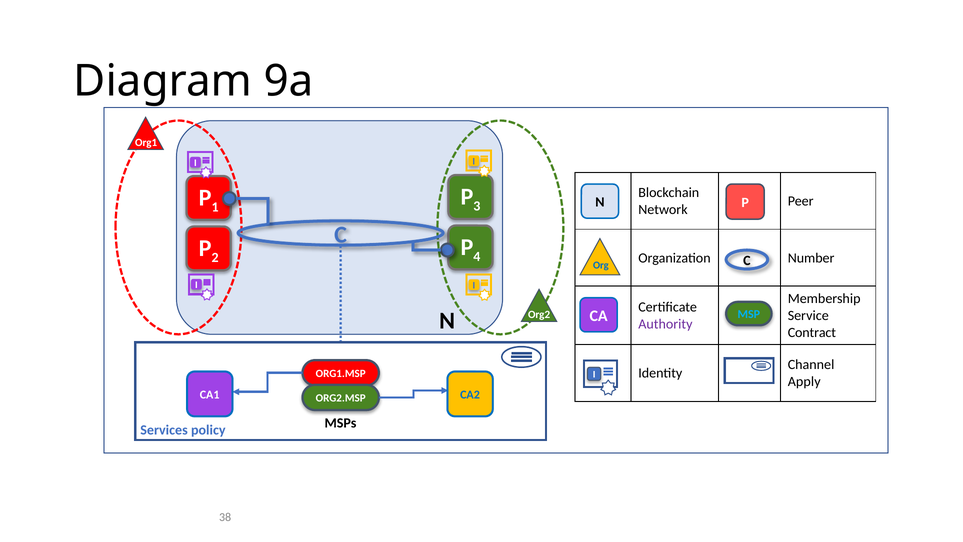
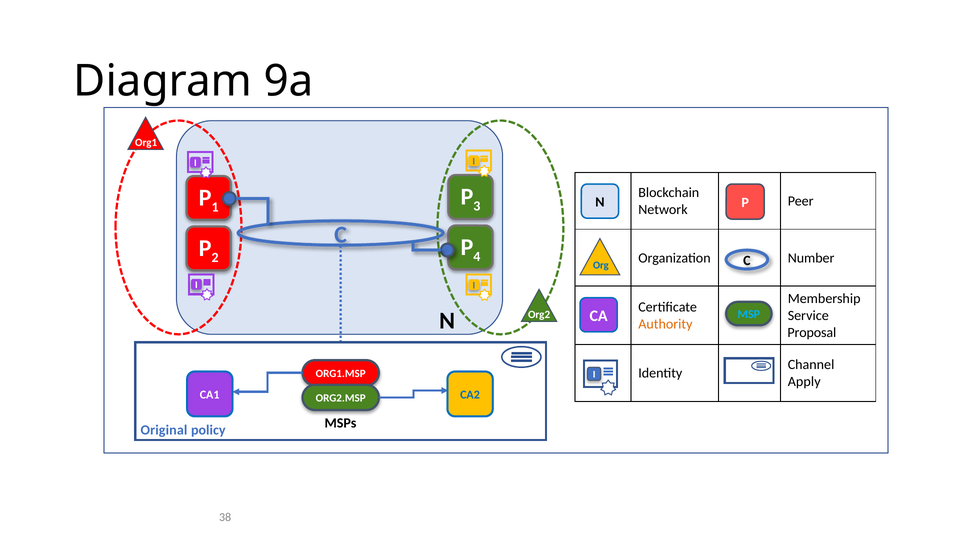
Authority colour: purple -> orange
Contract: Contract -> Proposal
Services: Services -> Original
